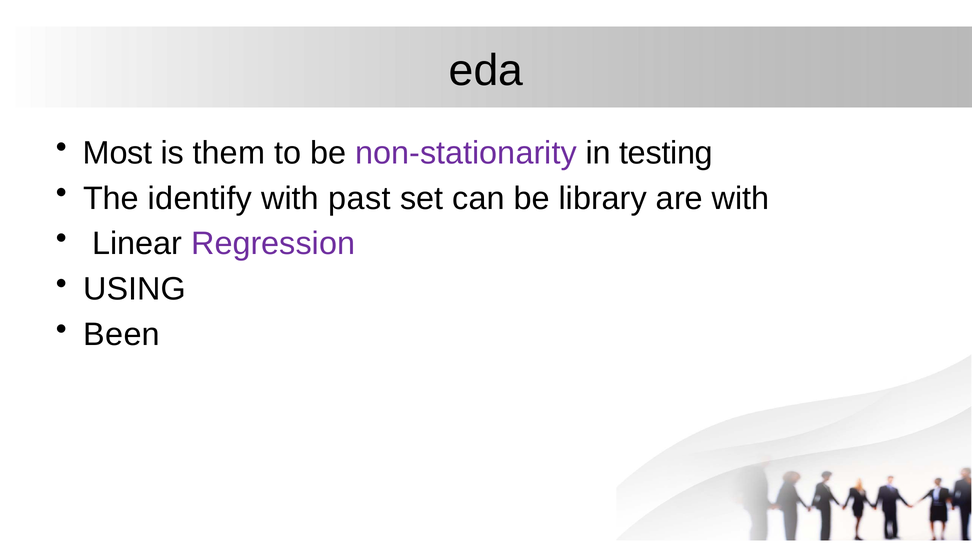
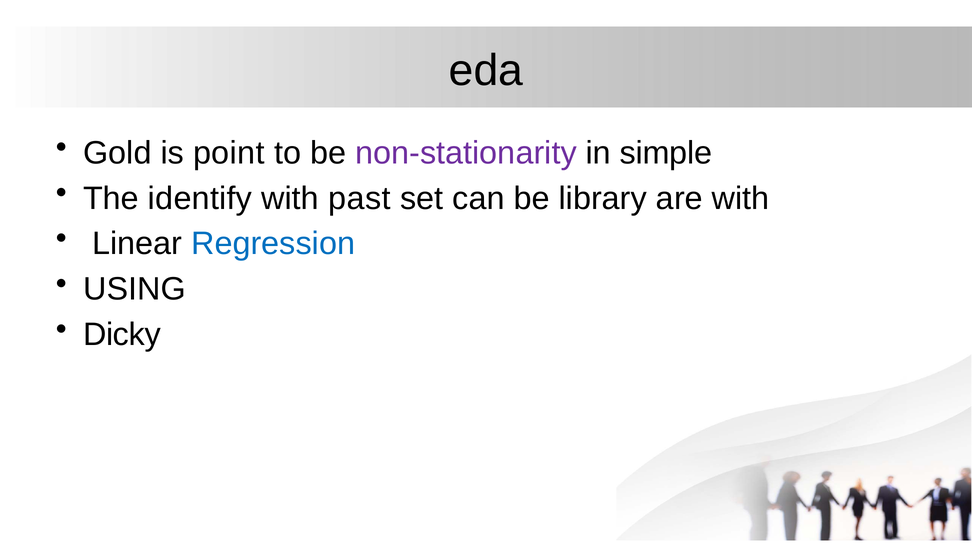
Most: Most -> Gold
them: them -> point
testing: testing -> simple
Regression colour: purple -> blue
Been: Been -> Dicky
